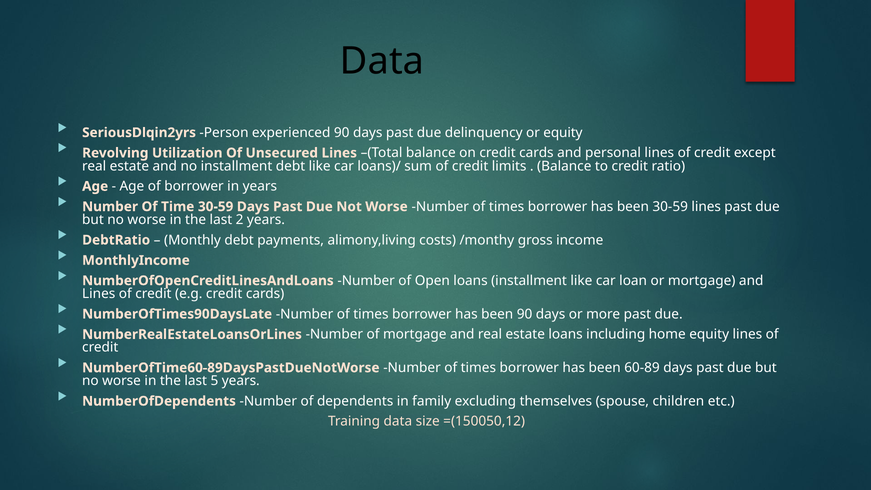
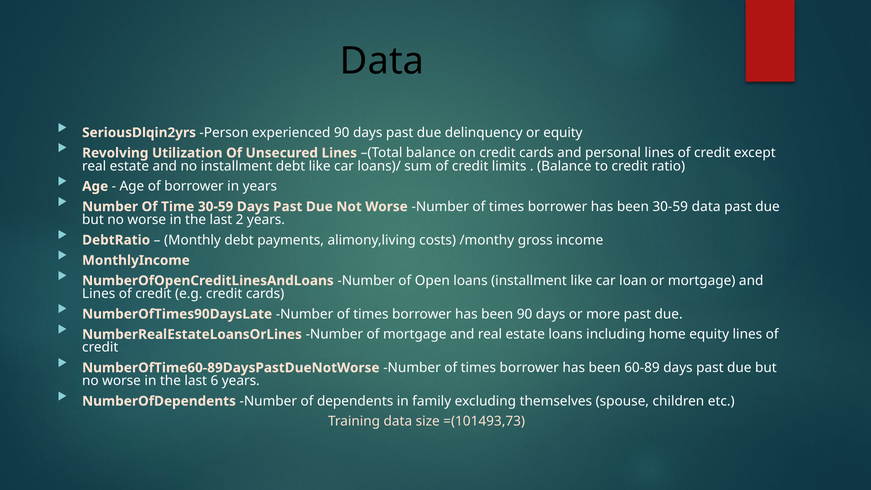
30-59 lines: lines -> data
5: 5 -> 6
=(150050,12: =(150050,12 -> =(101493,73
